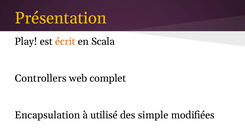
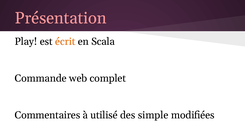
Présentation colour: yellow -> pink
Controllers: Controllers -> Commande
Encapsulation: Encapsulation -> Commentaires
